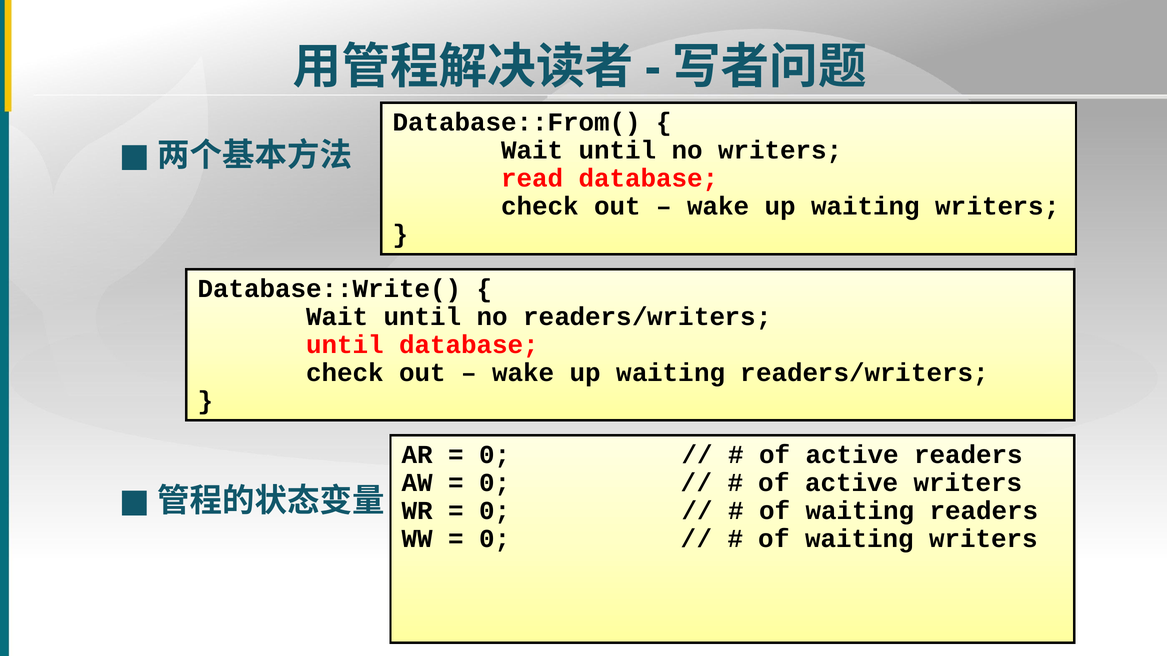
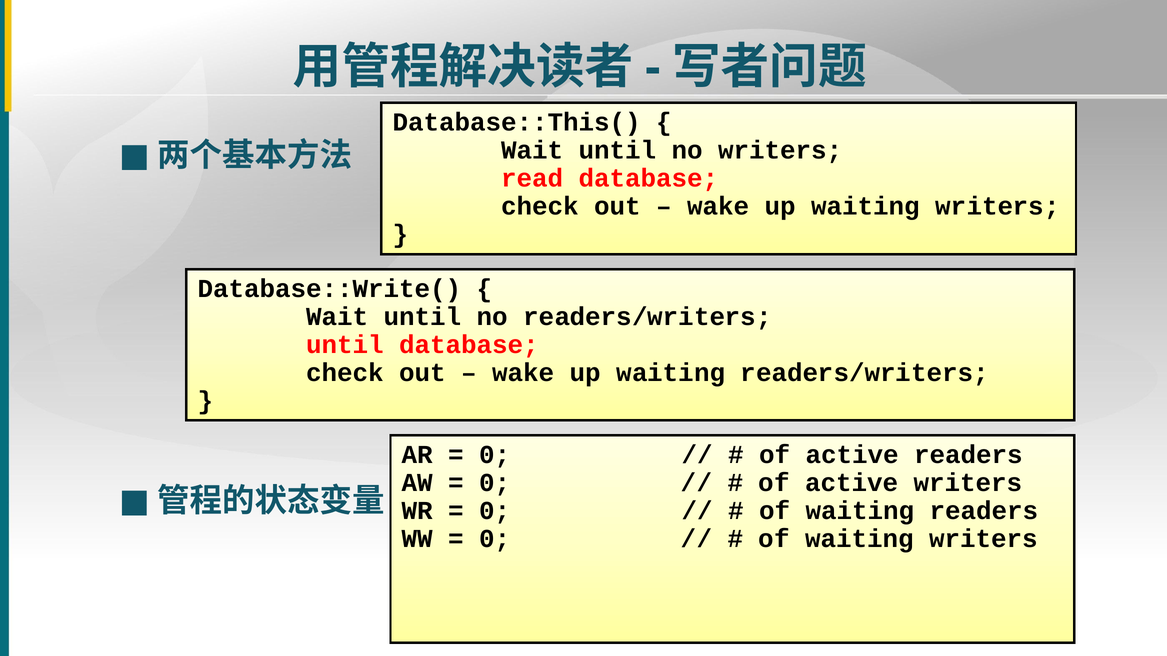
Database::From(: Database::From( -> Database::This(
